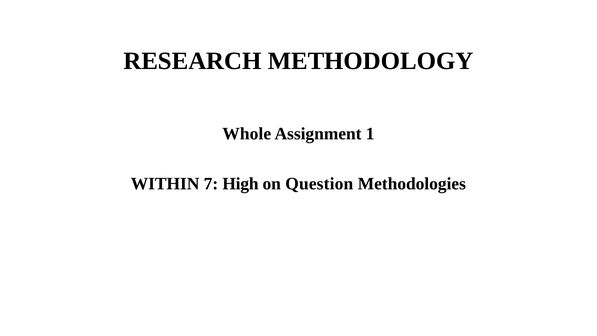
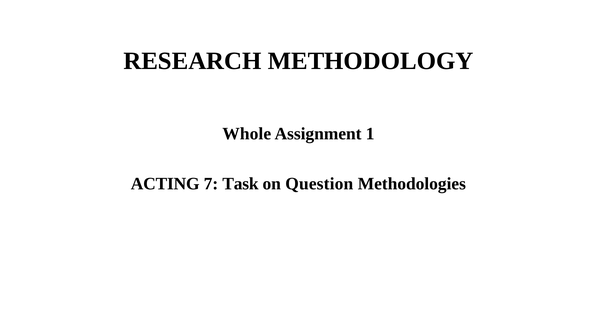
WITHIN: WITHIN -> ACTING
High: High -> Task
